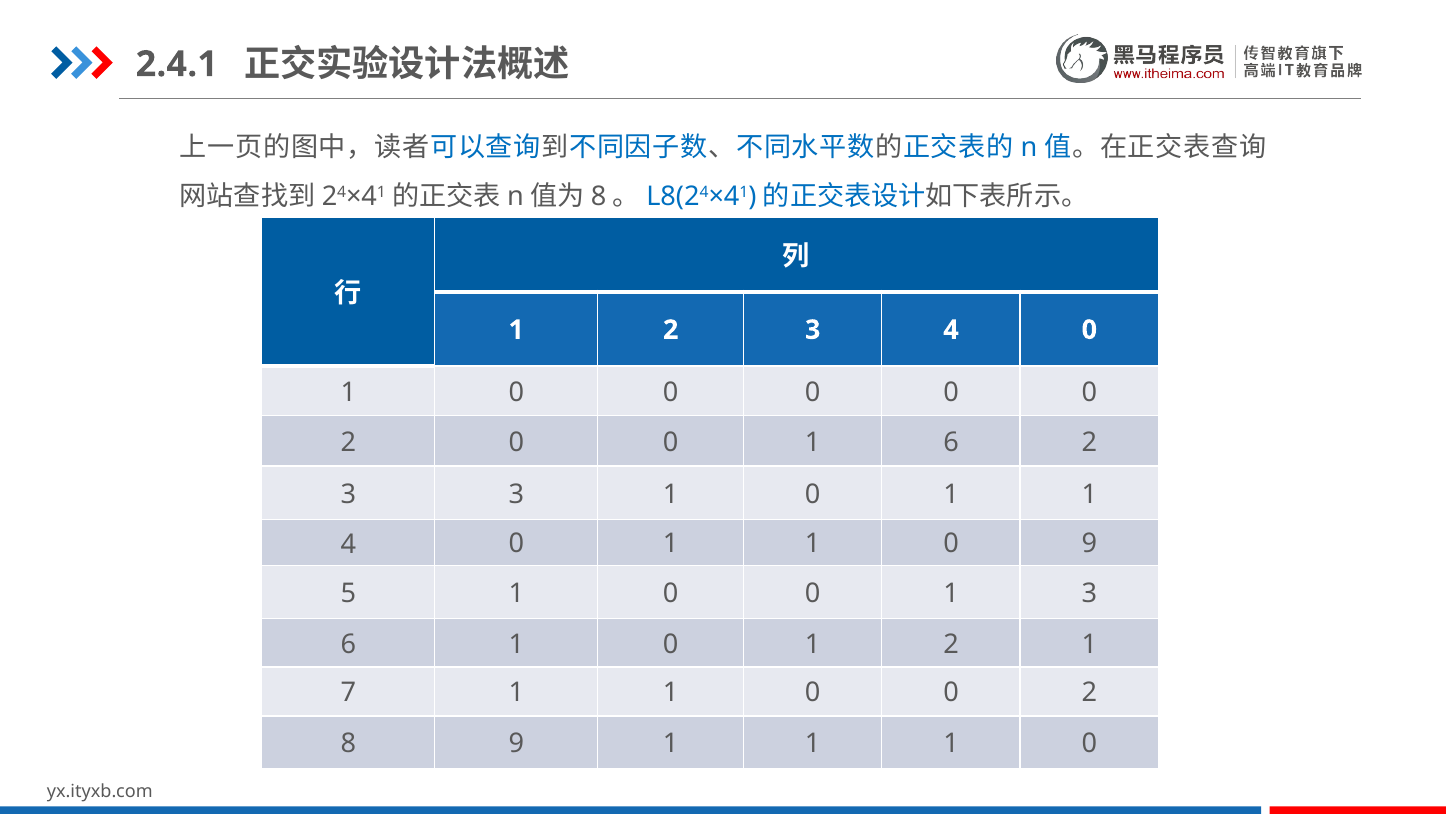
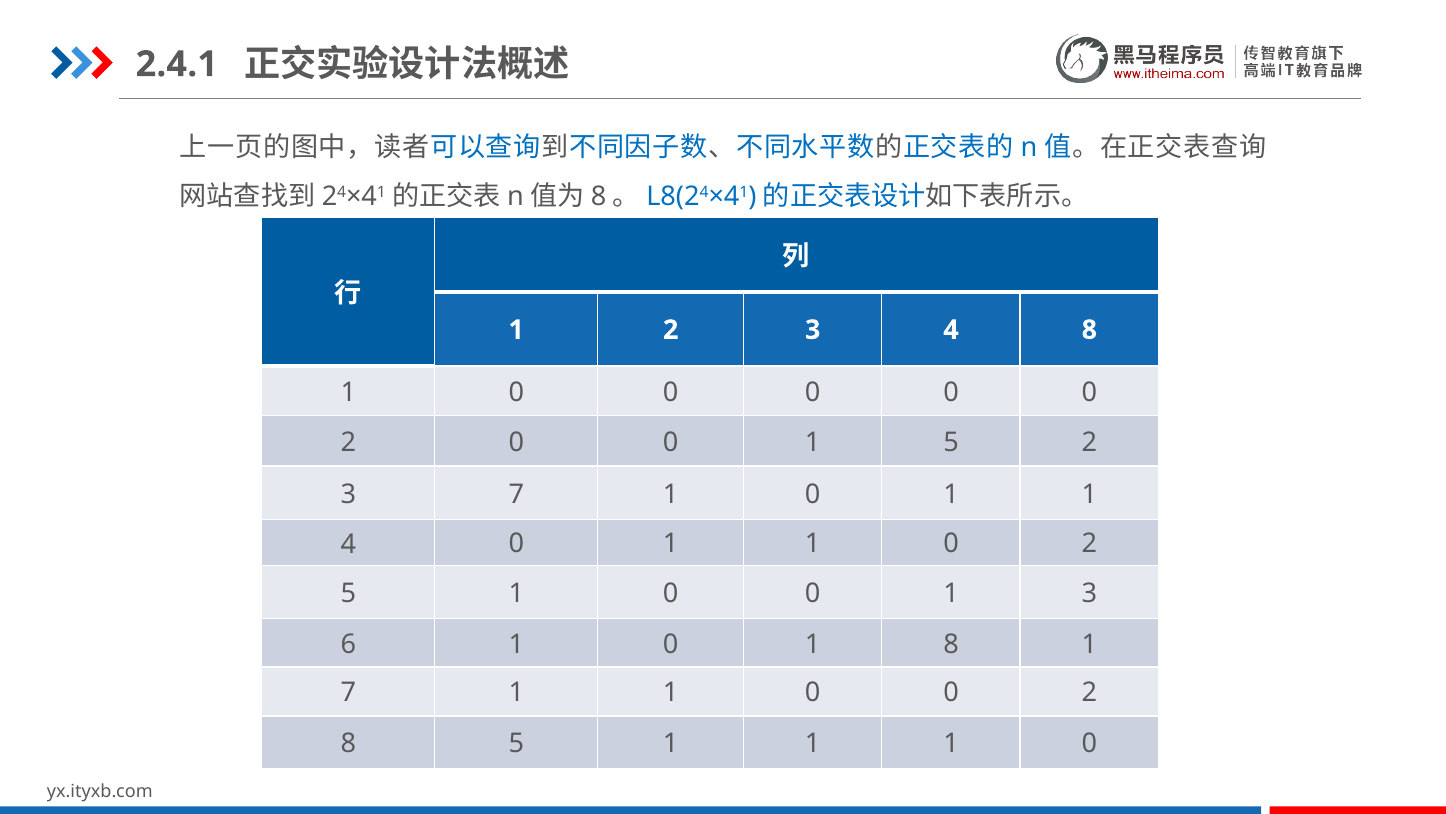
3 4 0: 0 -> 8
1 6: 6 -> 5
3 3: 3 -> 7
1 0 9: 9 -> 2
0 1 2: 2 -> 8
8 9: 9 -> 5
